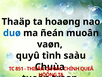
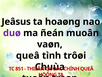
Thaäp: Thaäp -> Jeâsus
duø colour: blue -> purple
quyû at (28, 55): quyû -> queâ
saàu: saàu -> trôøi
